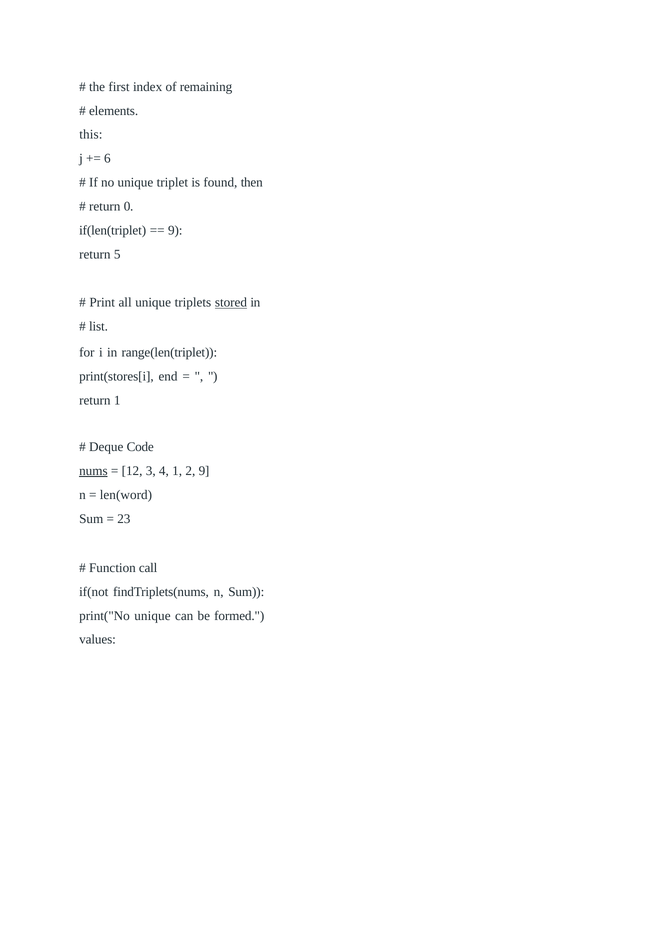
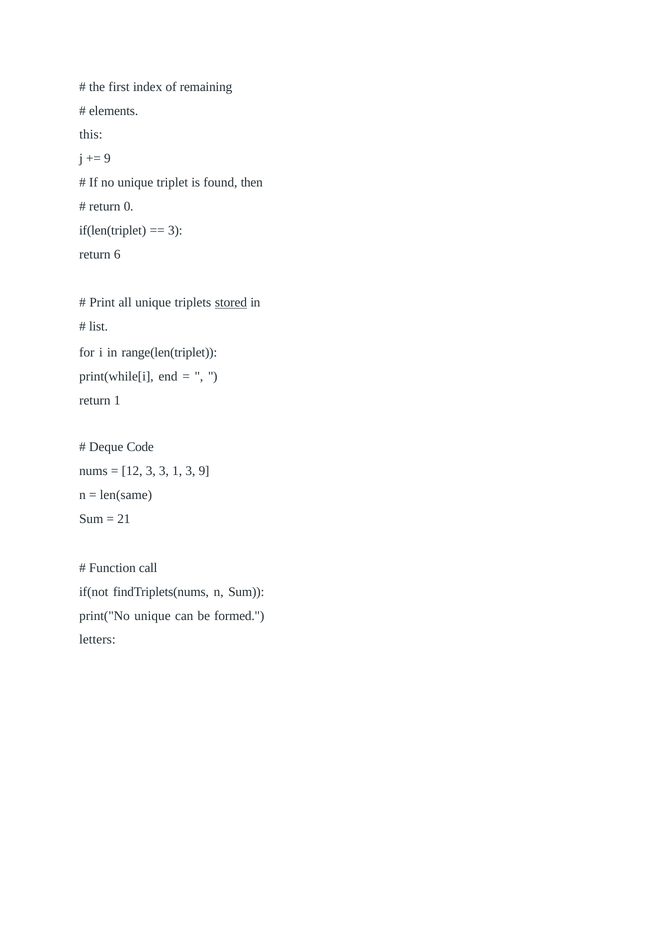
6 at (107, 159): 6 -> 9
9 at (175, 230): 9 -> 3
5: 5 -> 6
print(stores[i: print(stores[i -> print(while[i
nums underline: present -> none
3 4: 4 -> 3
1 2: 2 -> 3
len(word: len(word -> len(same
23: 23 -> 21
values: values -> letters
